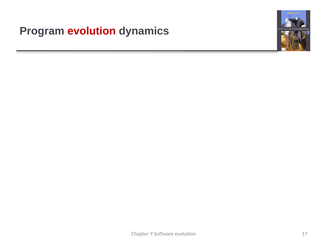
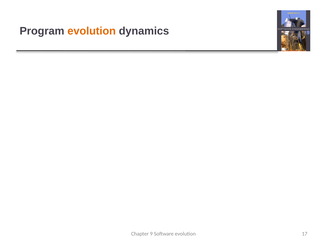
evolution at (92, 31) colour: red -> orange
